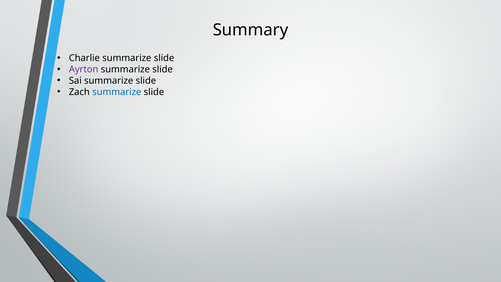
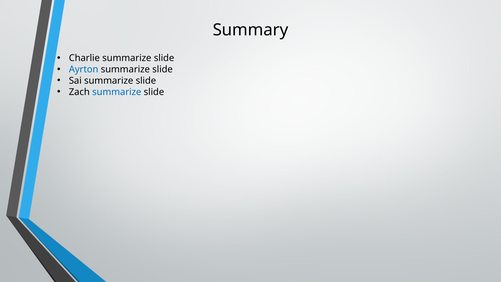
Ayrton colour: purple -> blue
